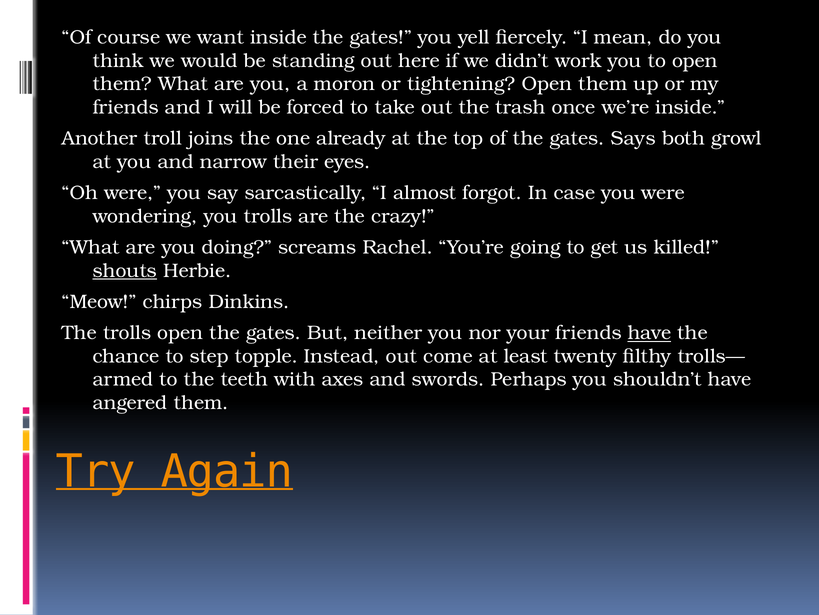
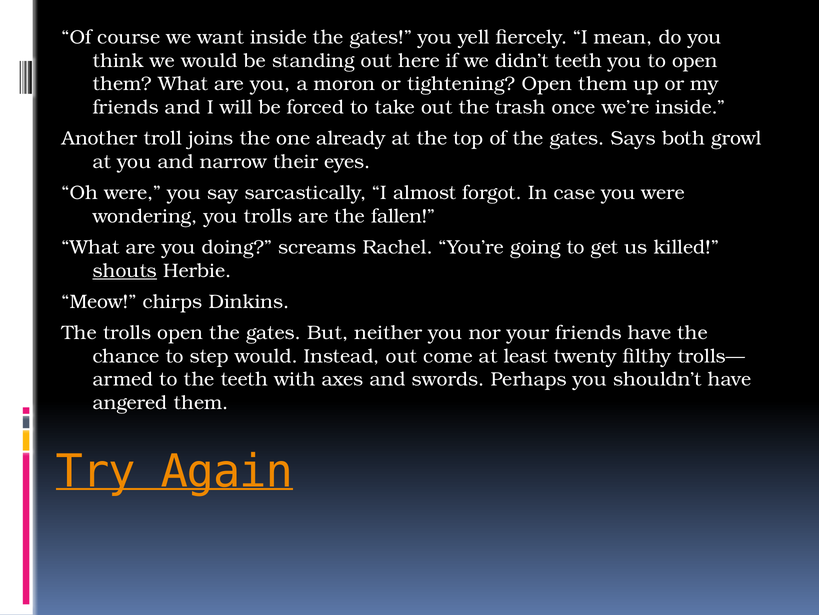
didn’t work: work -> teeth
crazy: crazy -> fallen
have at (649, 333) underline: present -> none
step topple: topple -> would
